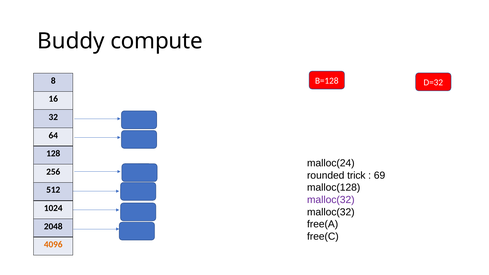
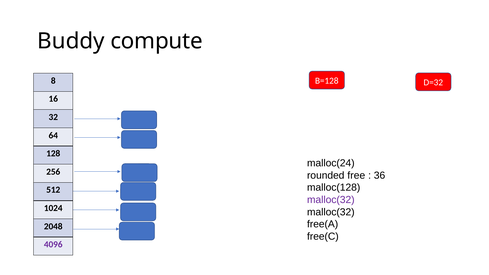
trick: trick -> free
69: 69 -> 36
4096 colour: orange -> purple
